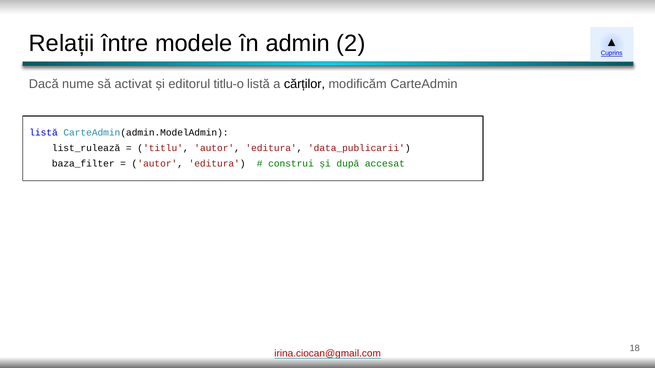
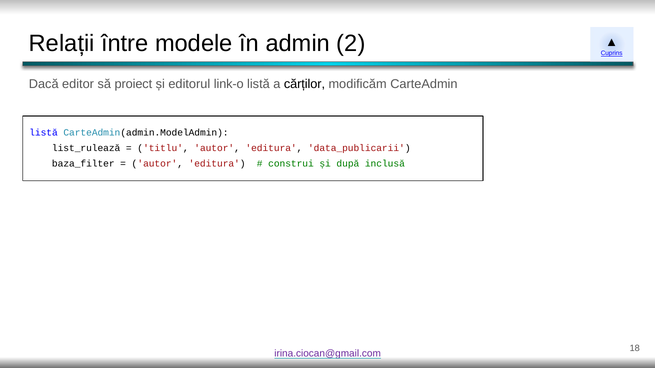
nume: nume -> editor
activat: activat -> proiect
titlu-o: titlu-o -> link-o
accesat: accesat -> inclusă
irina.ciocan@gmail.com colour: red -> purple
